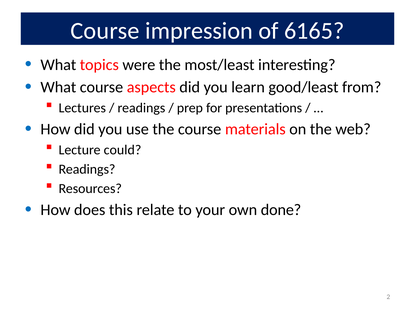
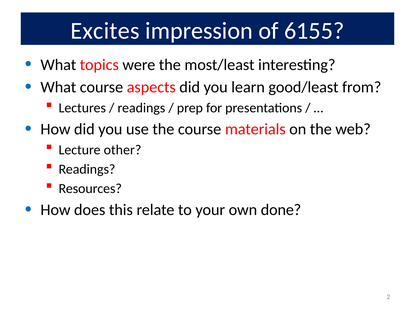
Course at (105, 31): Course -> Excites
6165: 6165 -> 6155
could: could -> other
